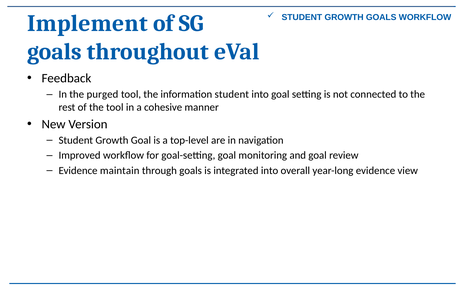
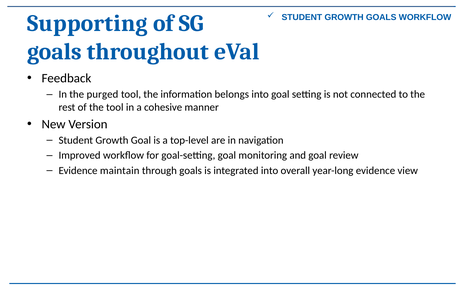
Implement: Implement -> Supporting
information student: student -> belongs
